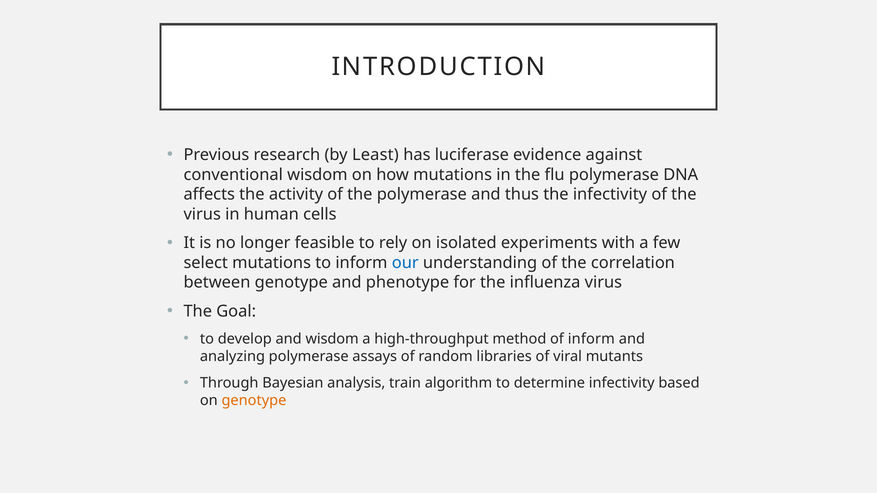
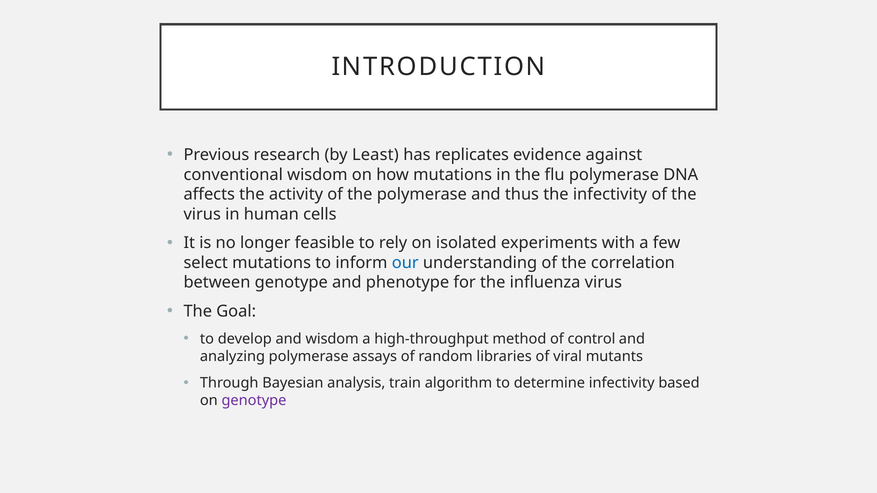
luciferase: luciferase -> replicates
of inform: inform -> control
genotype at (254, 401) colour: orange -> purple
